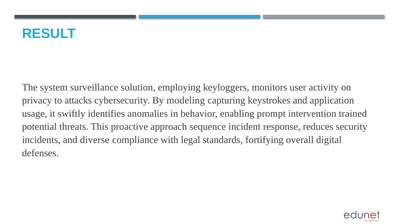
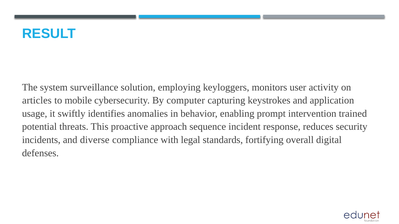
privacy: privacy -> articles
attacks: attacks -> mobile
modeling: modeling -> computer
